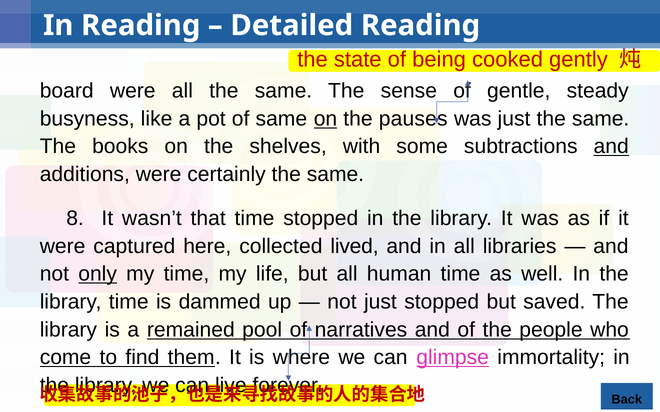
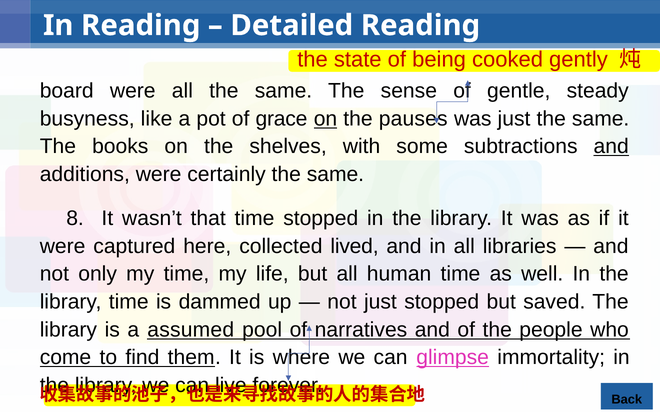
of same: same -> grace
only underline: present -> none
remained: remained -> assumed
